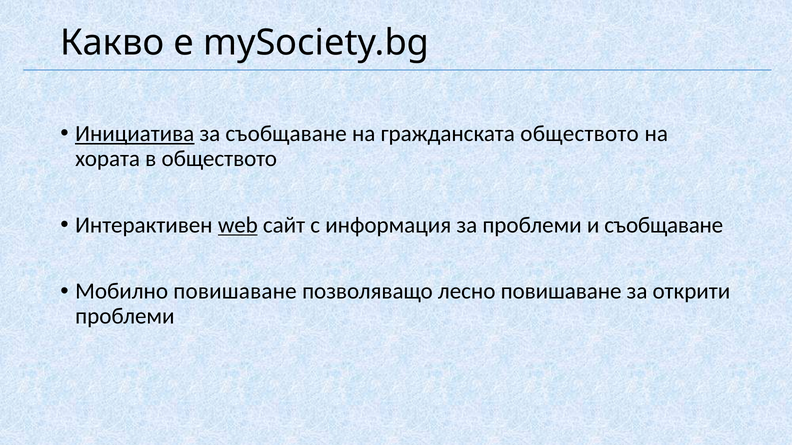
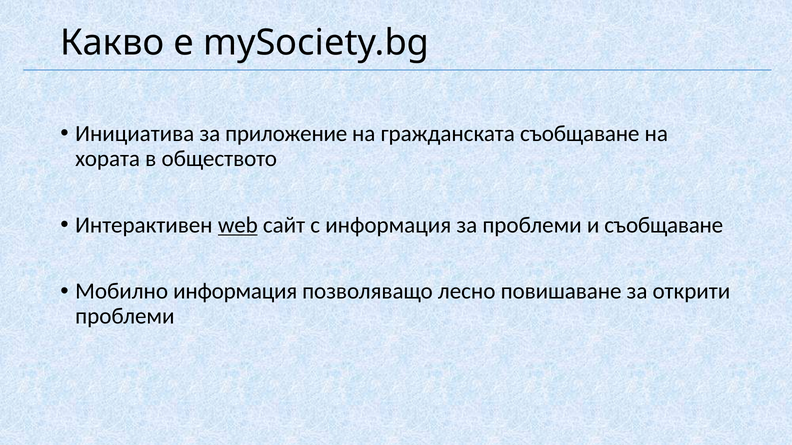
Инициатива underline: present -> none
за съобщаване: съобщаване -> приложение
гражданската обществото: обществото -> съобщаване
Мобилно повишаване: повишаване -> информация
